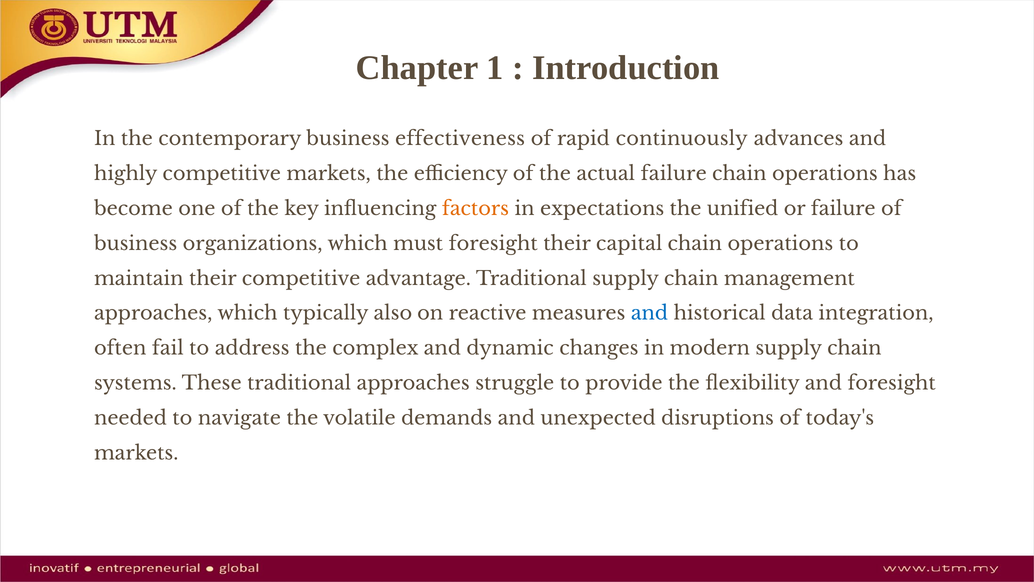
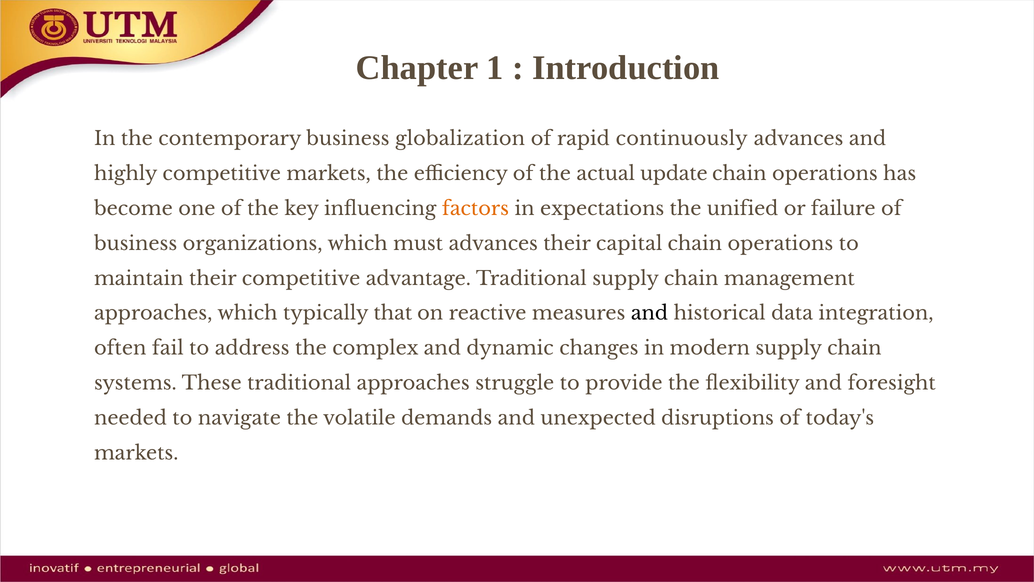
effectiveness: effectiveness -> globalization
actual failure: failure -> update
must foresight: foresight -> advances
also: also -> that
and at (649, 313) colour: blue -> black
